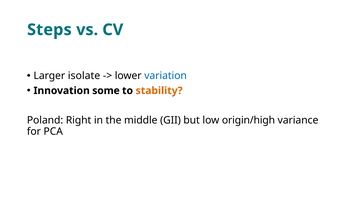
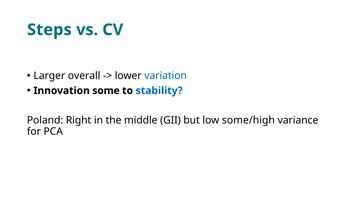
isolate: isolate -> overall
stability colour: orange -> blue
origin/high: origin/high -> some/high
